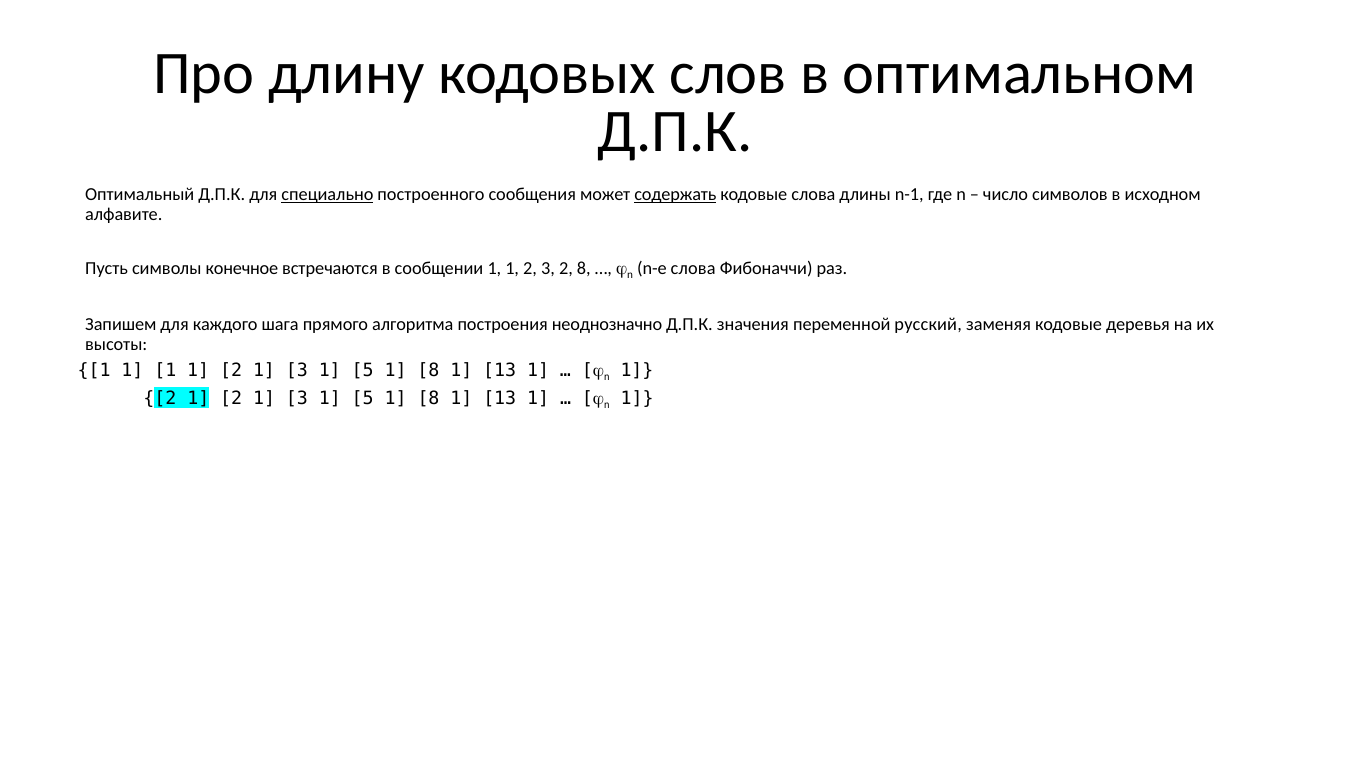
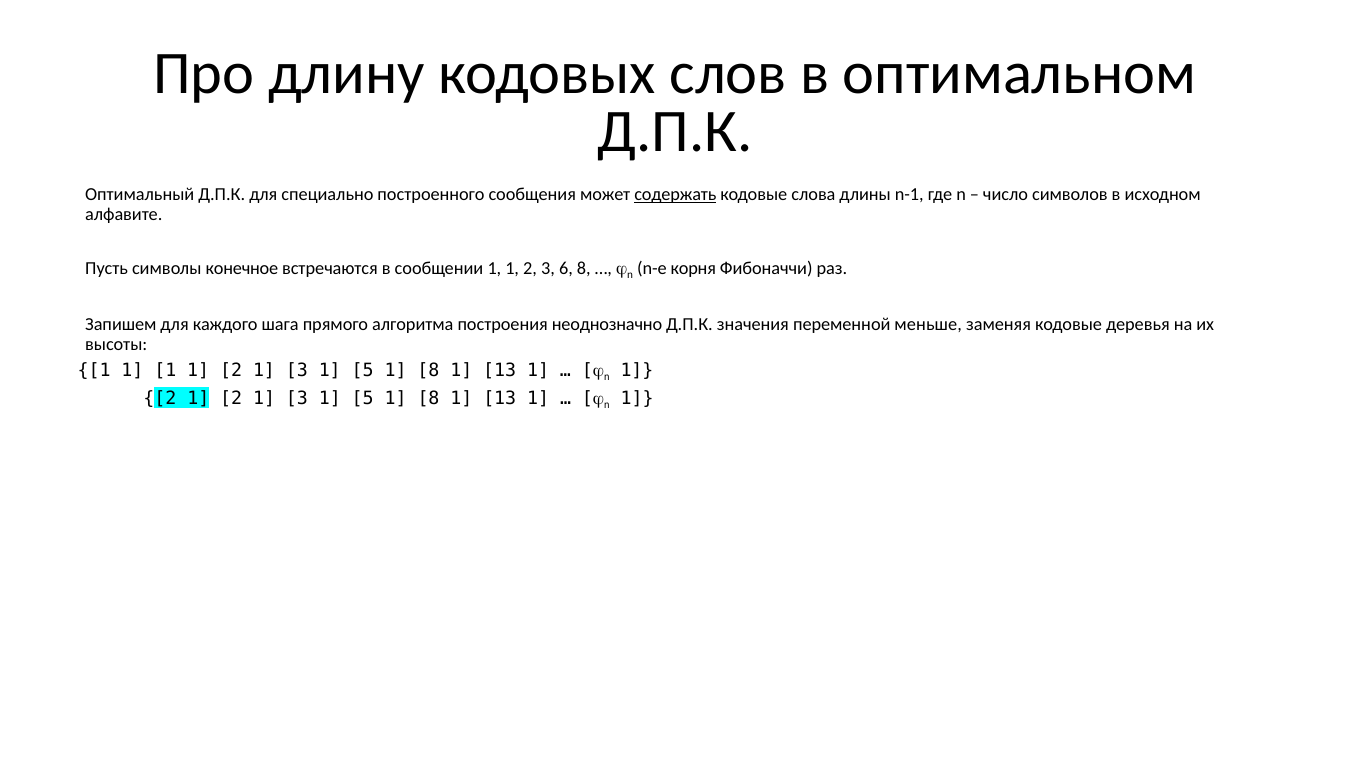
специально underline: present -> none
3 2: 2 -> 6
n-е слова: слова -> корня
русский: русский -> меньше
